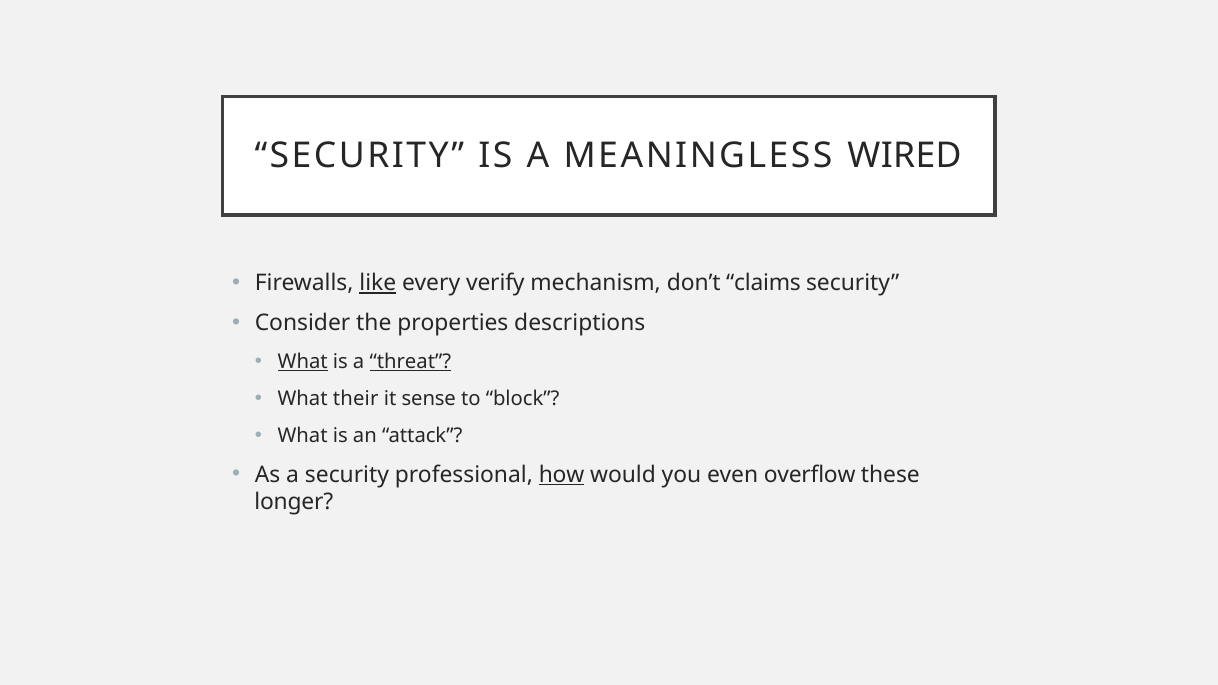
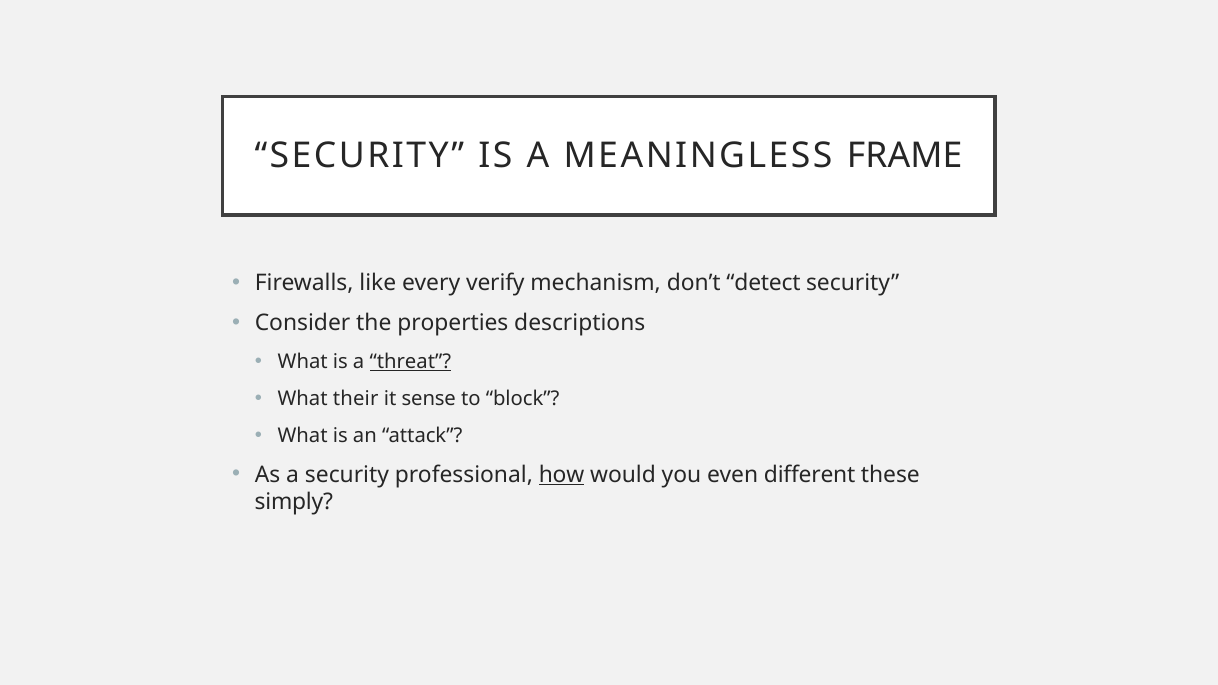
WIRED: WIRED -> FRAME
like underline: present -> none
claims: claims -> detect
What at (303, 362) underline: present -> none
overflow: overflow -> different
longer: longer -> simply
